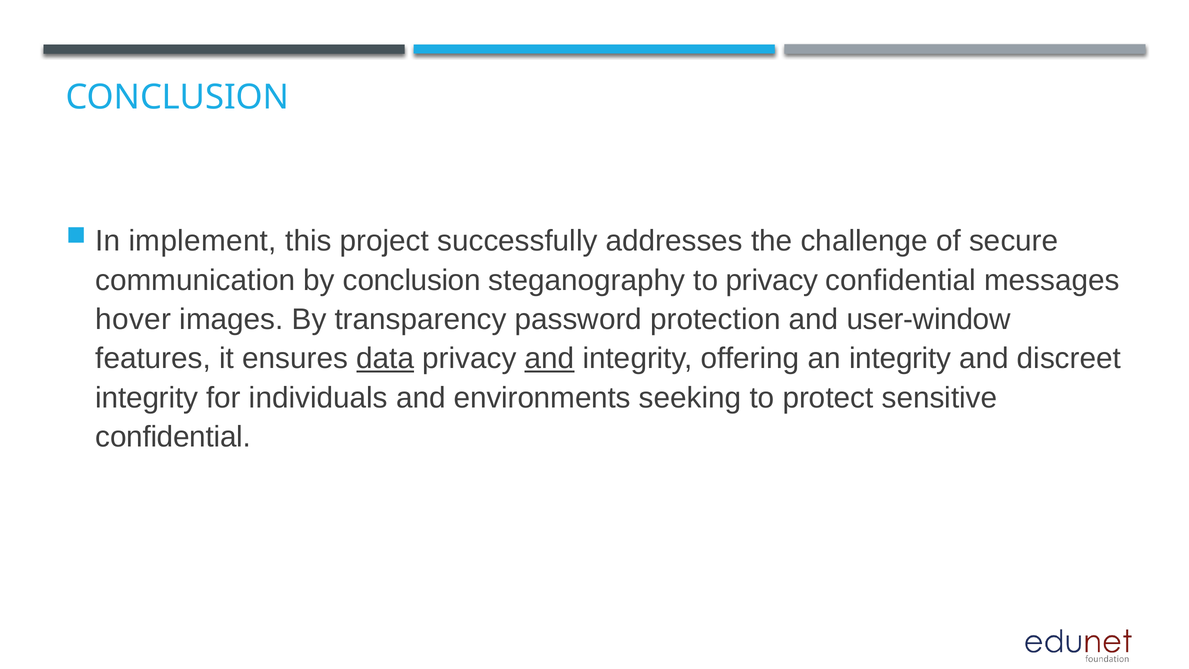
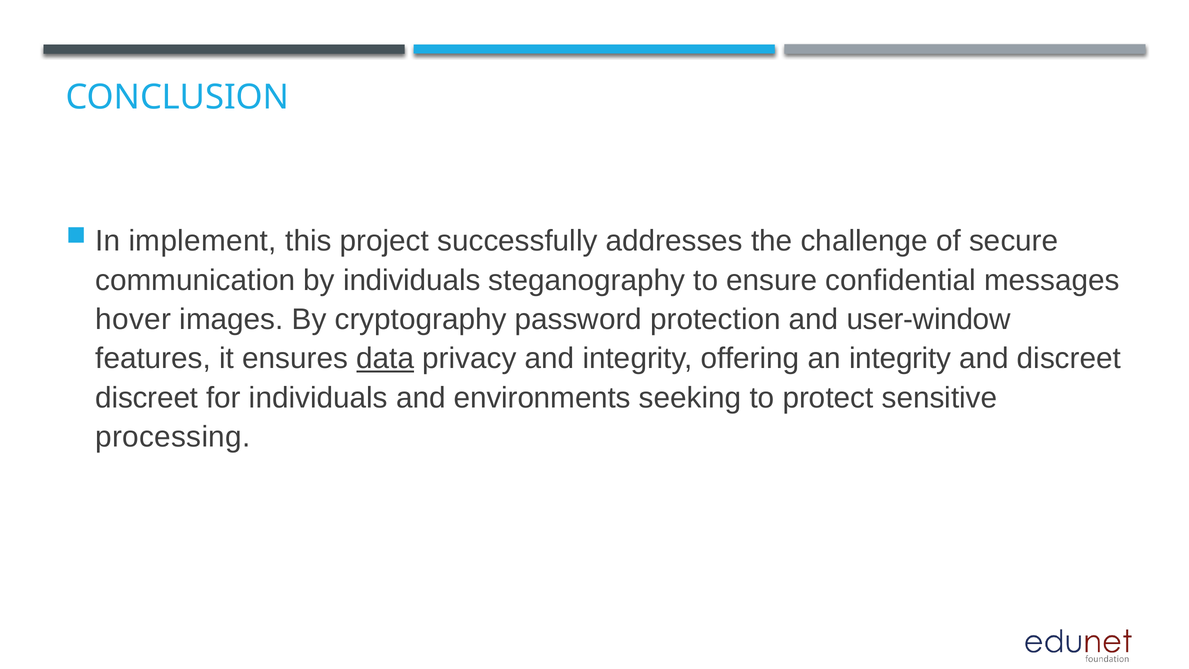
by conclusion: conclusion -> individuals
to privacy: privacy -> ensure
transparency: transparency -> cryptography
and at (550, 359) underline: present -> none
integrity at (147, 398): integrity -> discreet
confidential at (173, 437): confidential -> processing
